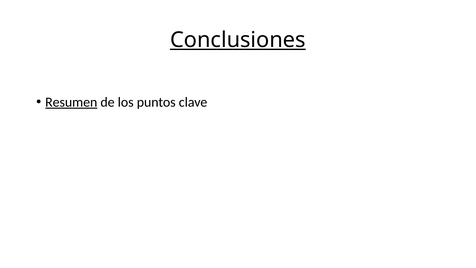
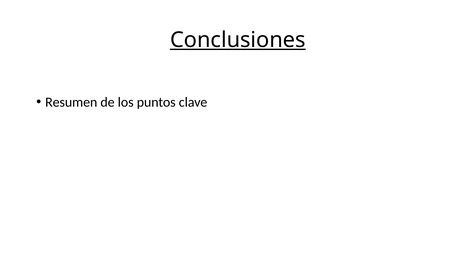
Resumen underline: present -> none
